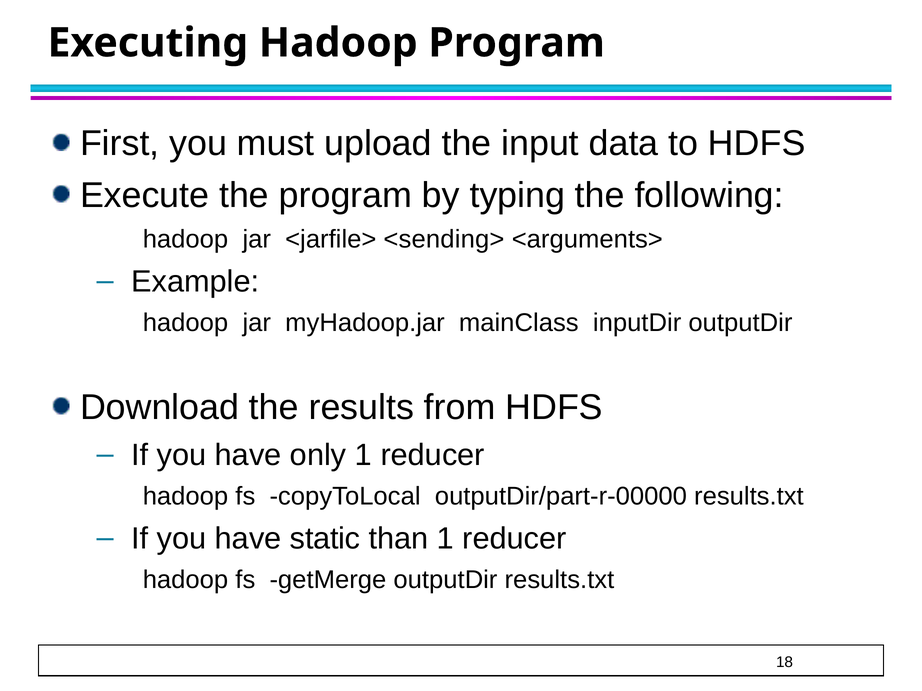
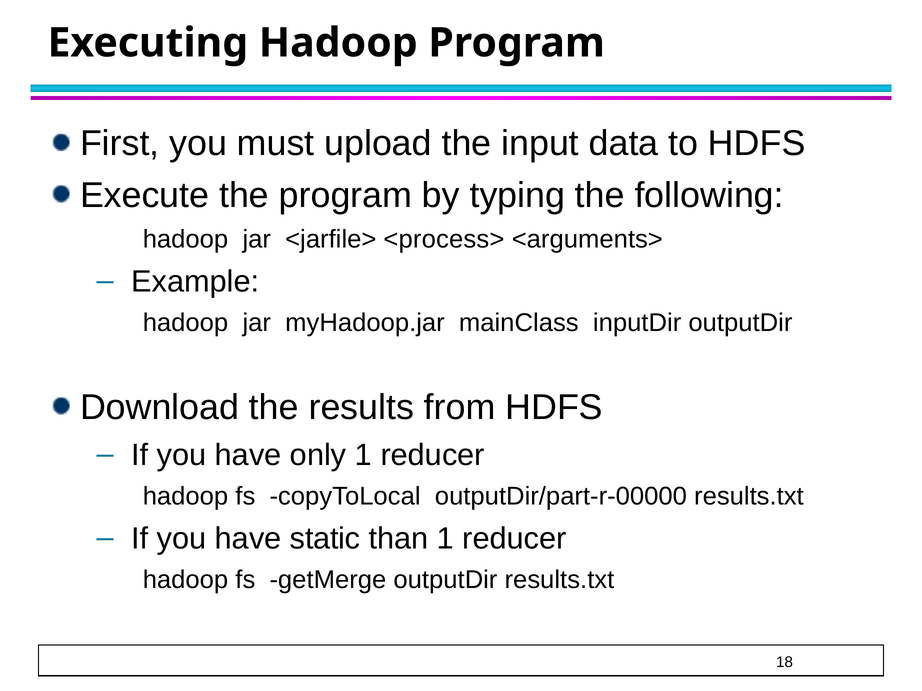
<sending>: <sending> -> <process>
